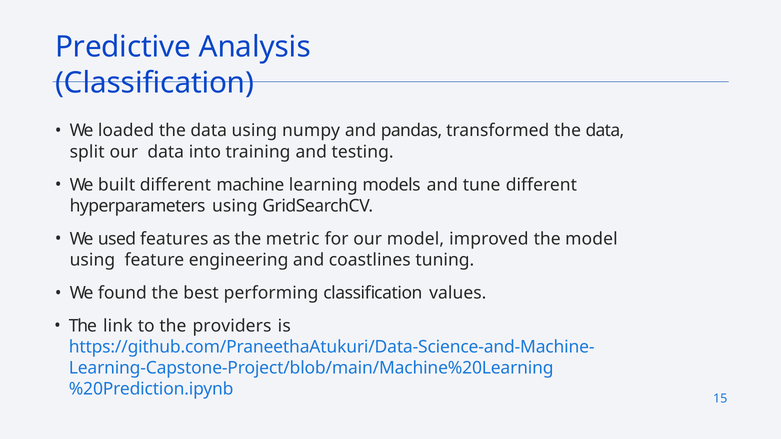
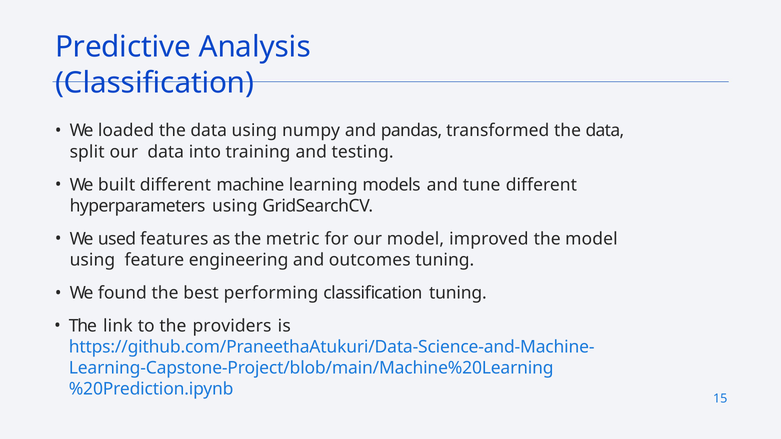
coastlines: coastlines -> outcomes
classification values: values -> tuning
